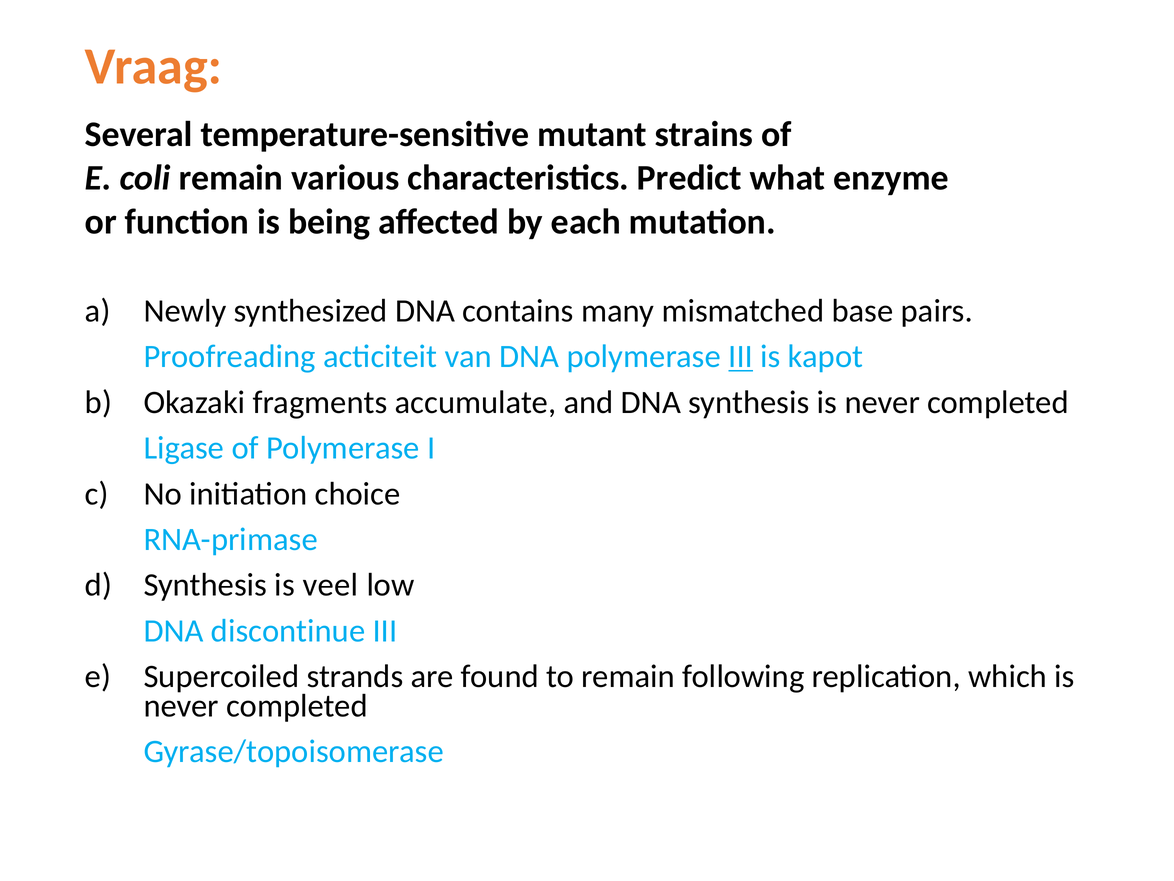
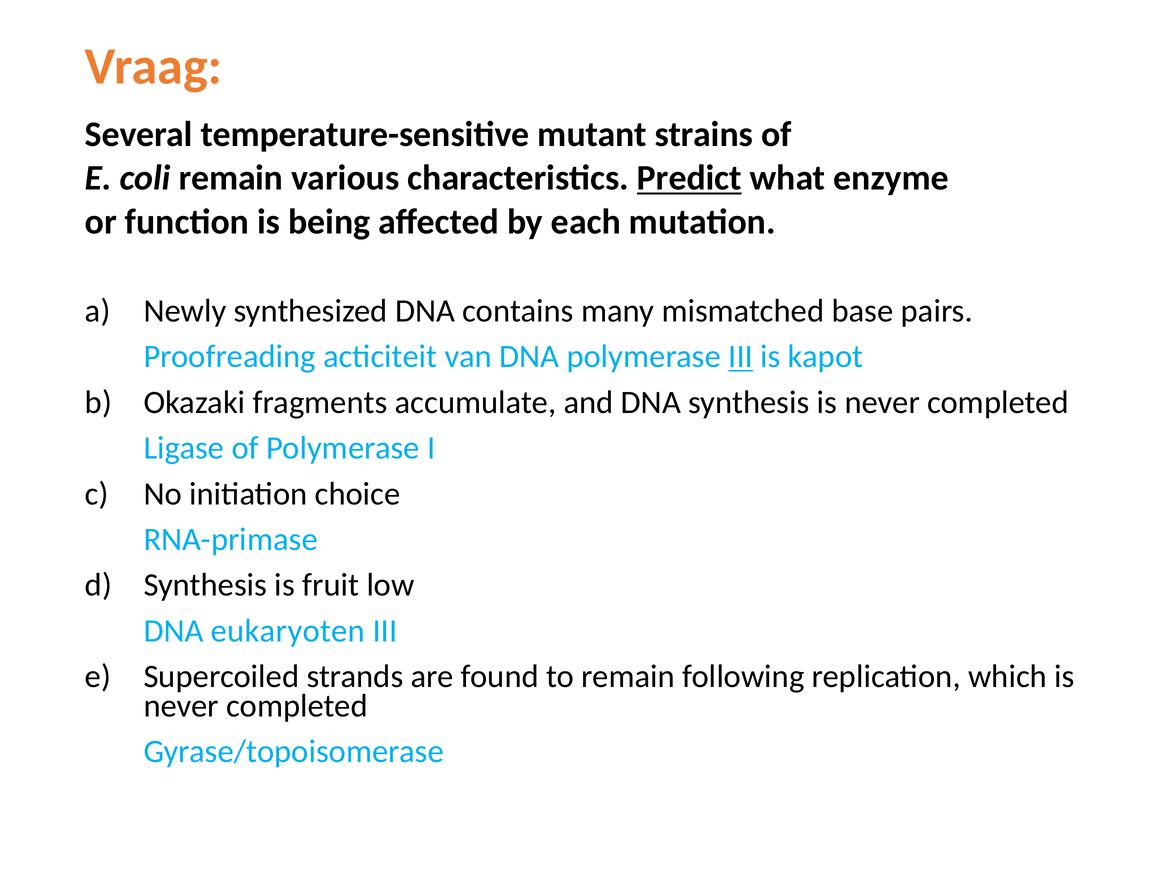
Predict underline: none -> present
veel: veel -> fruit
discontinue: discontinue -> eukaryoten
